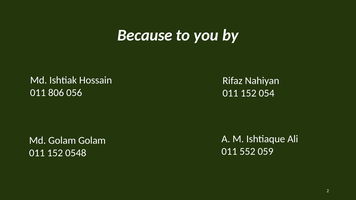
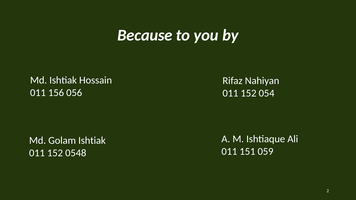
806: 806 -> 156
Golam Golam: Golam -> Ishtiak
552: 552 -> 151
